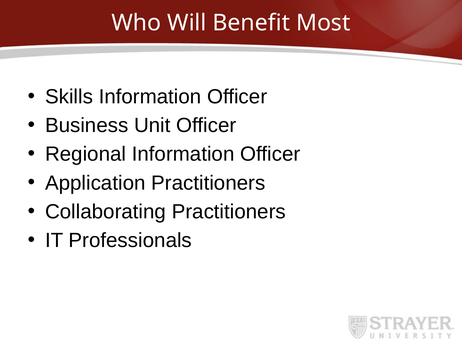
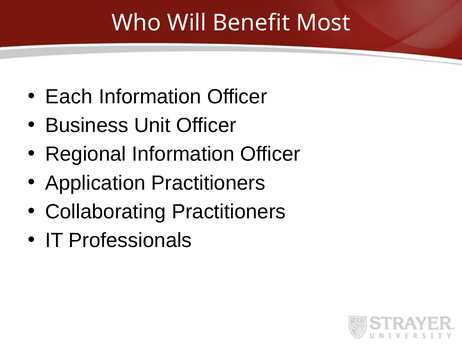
Skills: Skills -> Each
